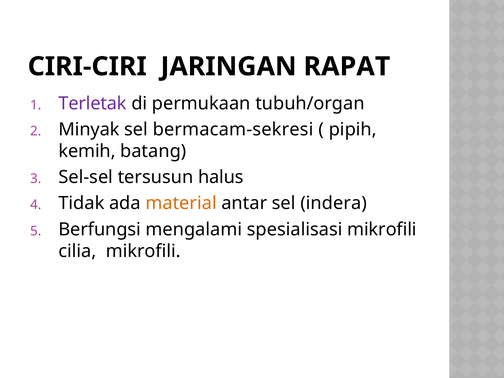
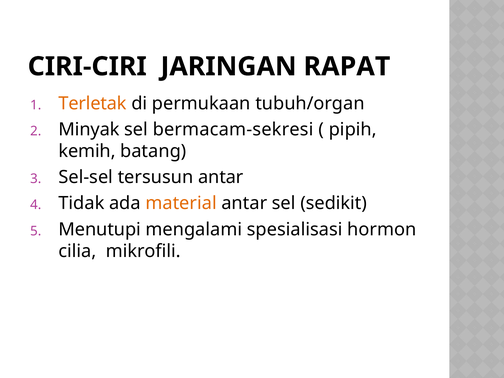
Terletak colour: purple -> orange
tersusun halus: halus -> antar
indera: indera -> sedikit
Berfungsi: Berfungsi -> Menutupi
spesialisasi mikrofili: mikrofili -> hormon
